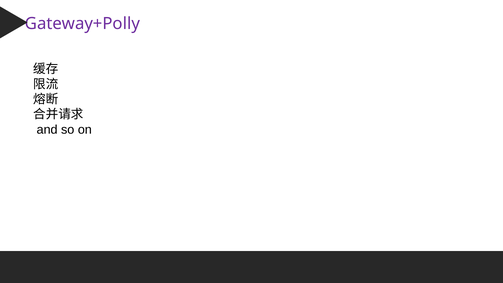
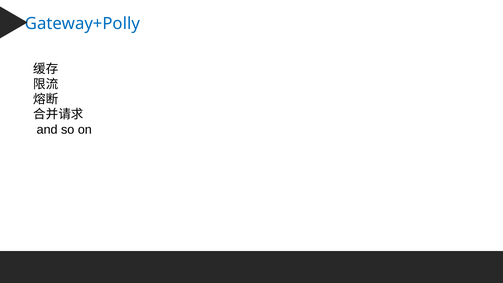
Gateway+Polly colour: purple -> blue
